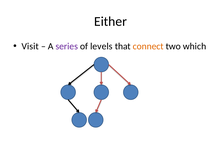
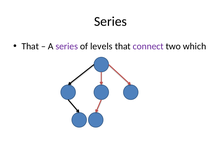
Either at (110, 21): Either -> Series
Visit at (30, 46): Visit -> That
connect colour: orange -> purple
